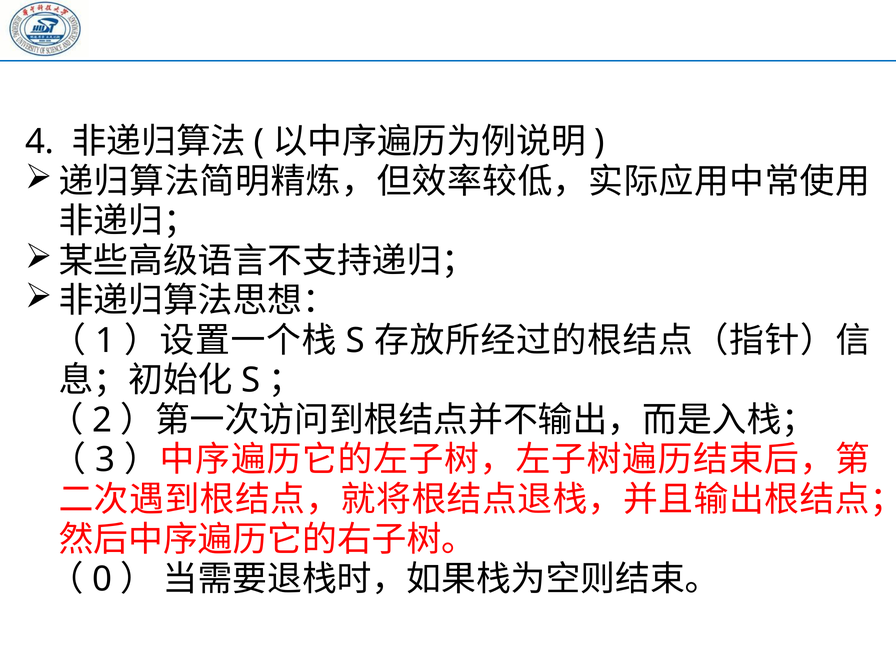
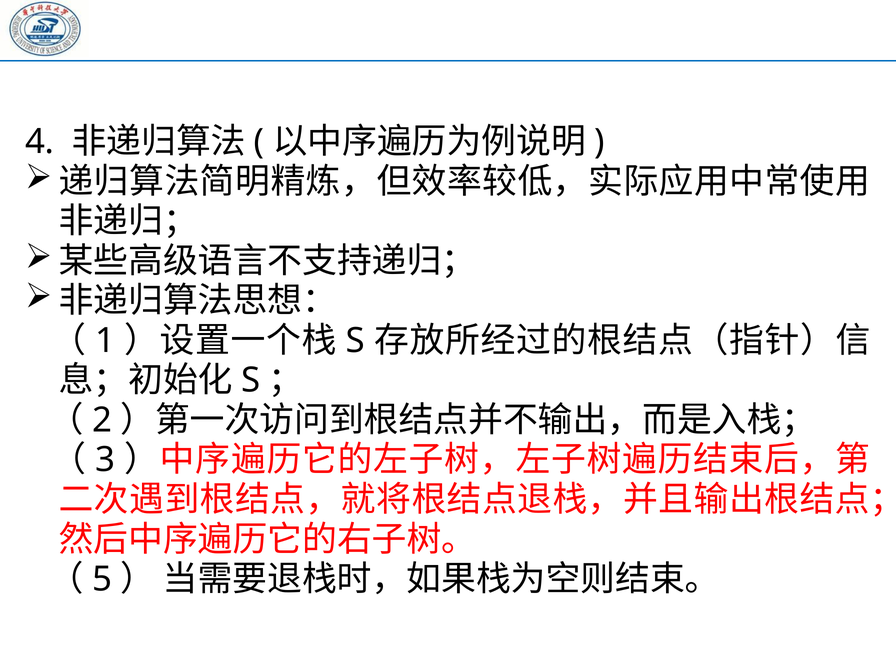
0: 0 -> 5
